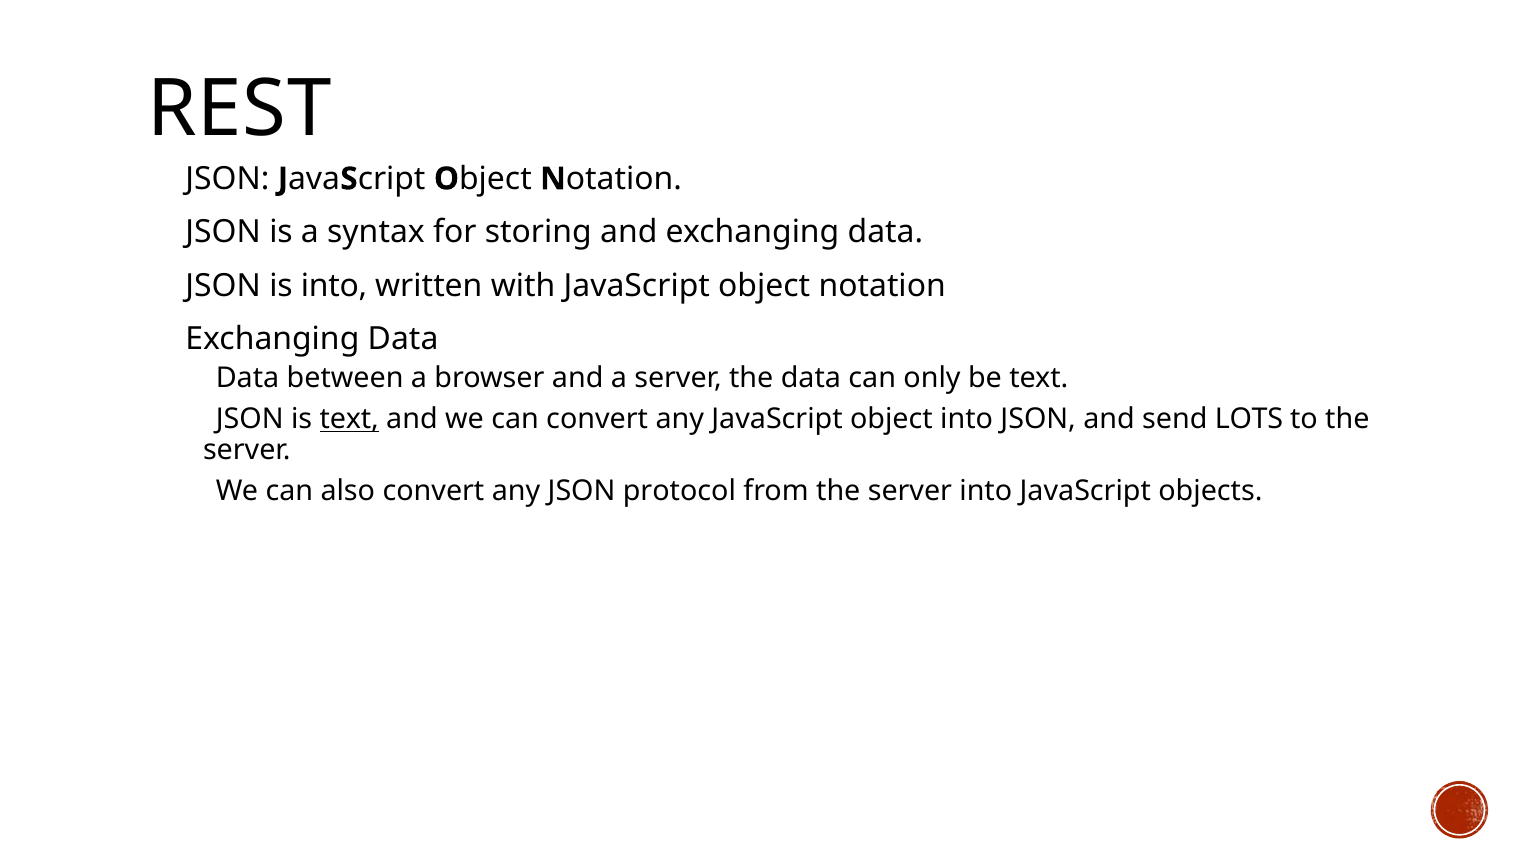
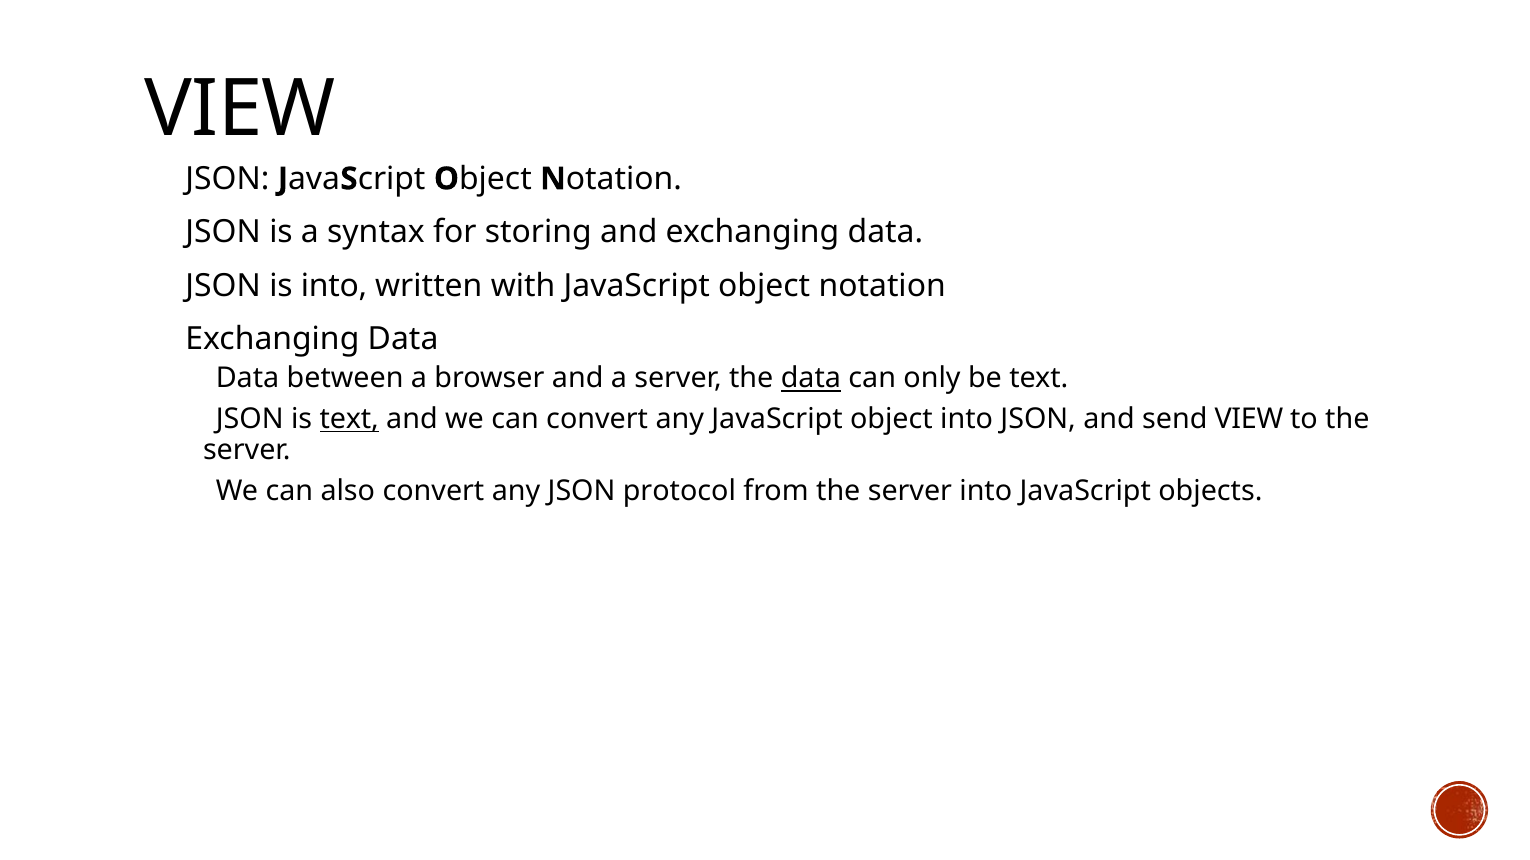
REST at (239, 109): REST -> VIEW
data at (811, 379) underline: none -> present
send LOTS: LOTS -> VIEW
